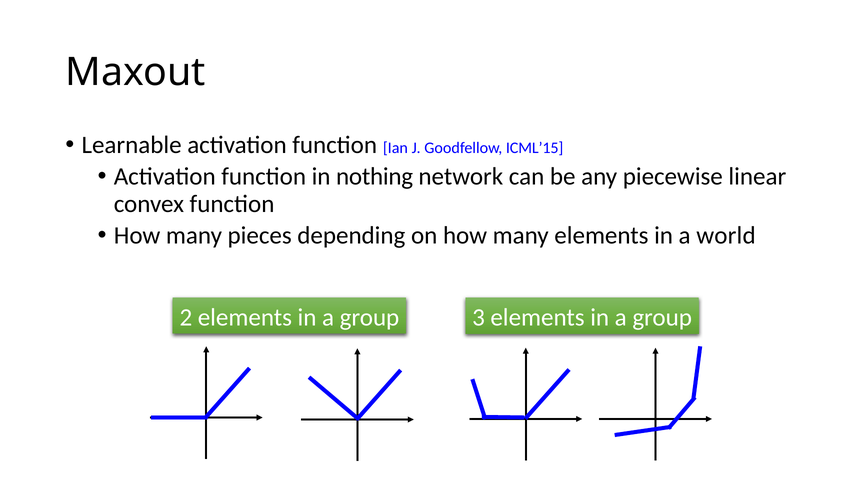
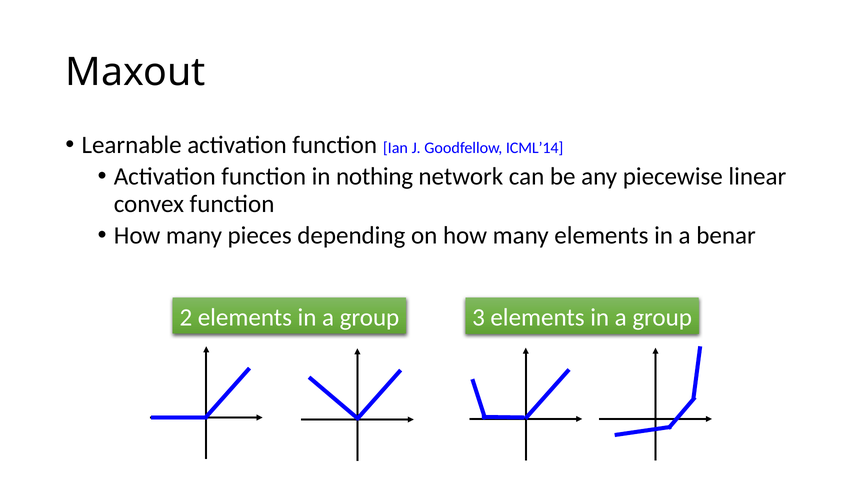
ICML’15: ICML’15 -> ICML’14
world: world -> benar
